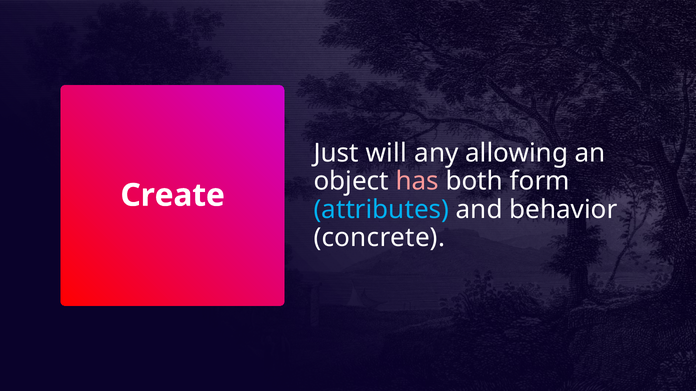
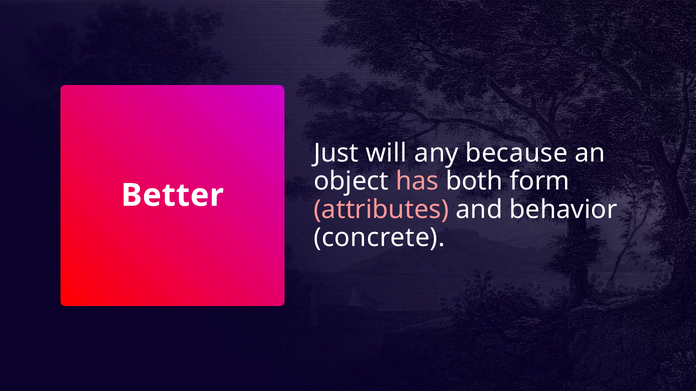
allowing: allowing -> because
Create: Create -> Better
attributes colour: light blue -> pink
